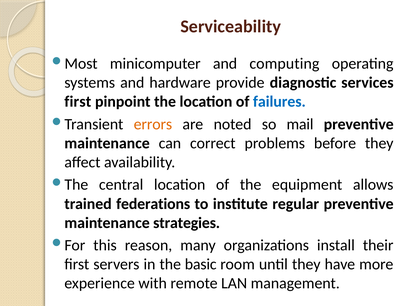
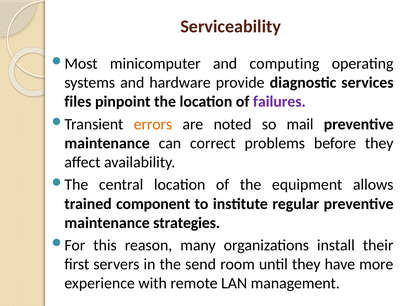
first at (78, 101): first -> files
failures colour: blue -> purple
federations: federations -> component
basic: basic -> send
